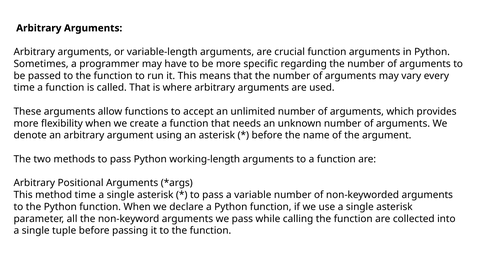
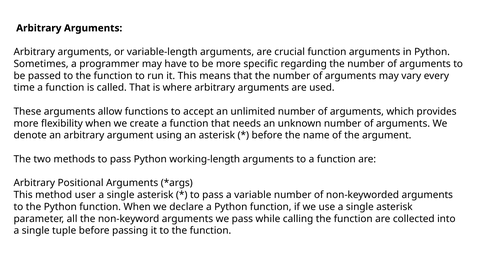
method time: time -> user
